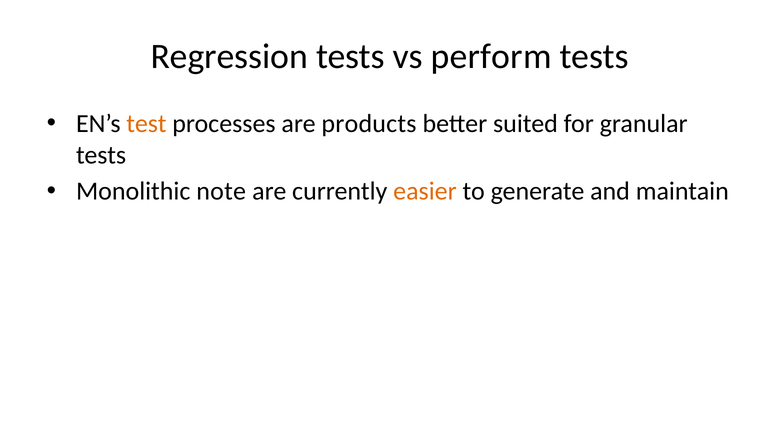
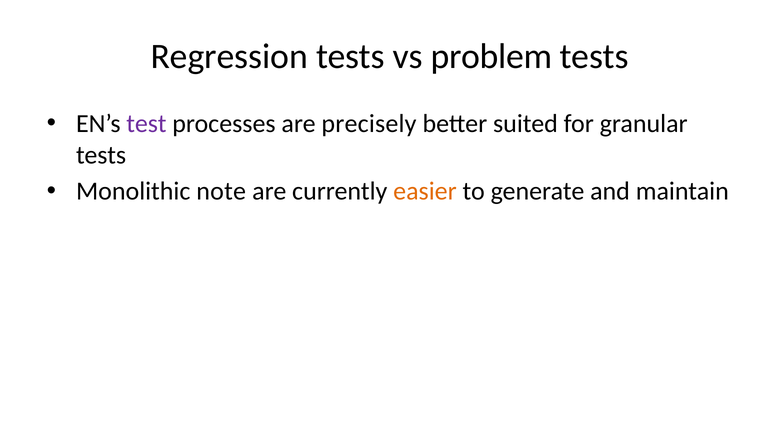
perform: perform -> problem
test colour: orange -> purple
products: products -> precisely
